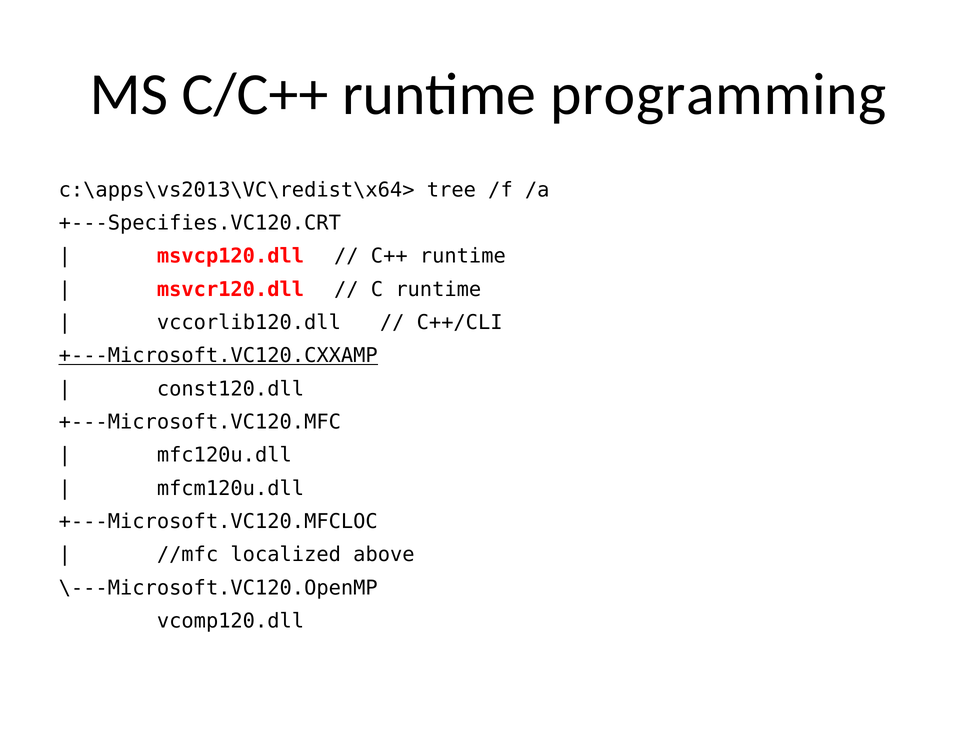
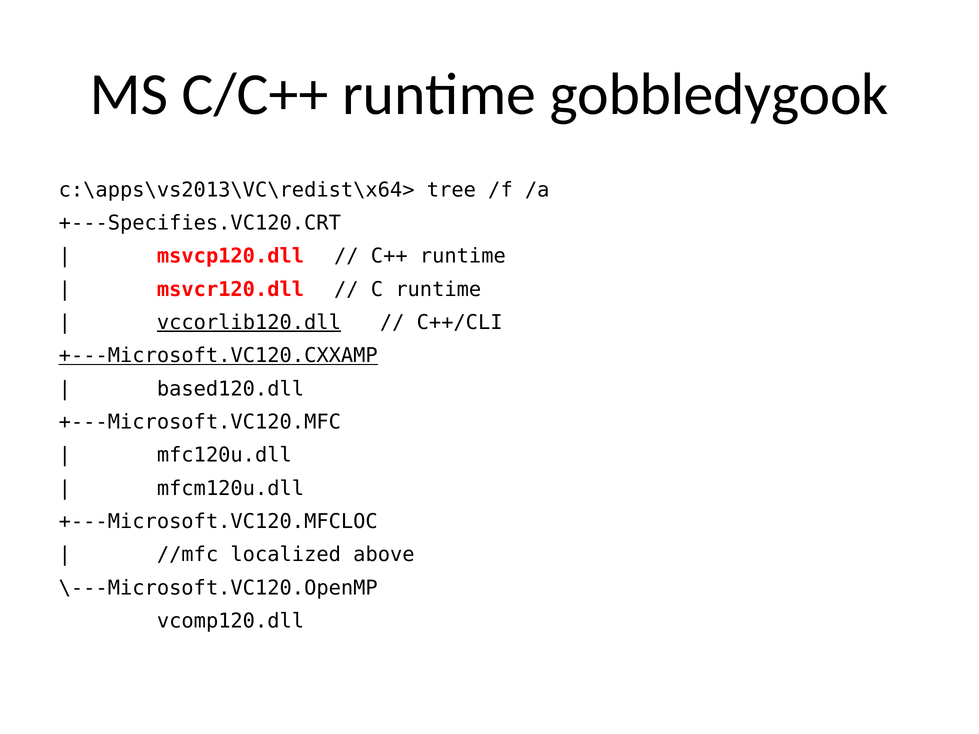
programming: programming -> gobbledygook
vccorlib120.dll underline: none -> present
const120.dll: const120.dll -> based120.dll
